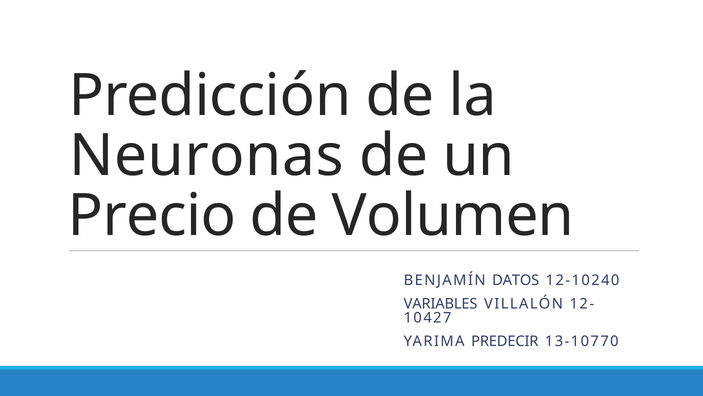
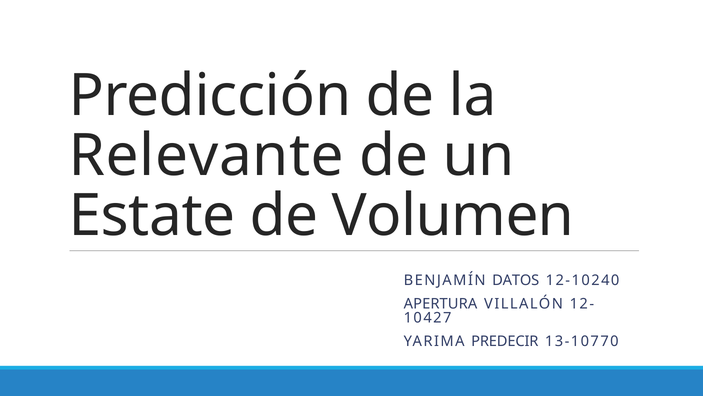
Neuronas: Neuronas -> Relevante
Precio: Precio -> Estate
VARIABLES: VARIABLES -> APERTURA
